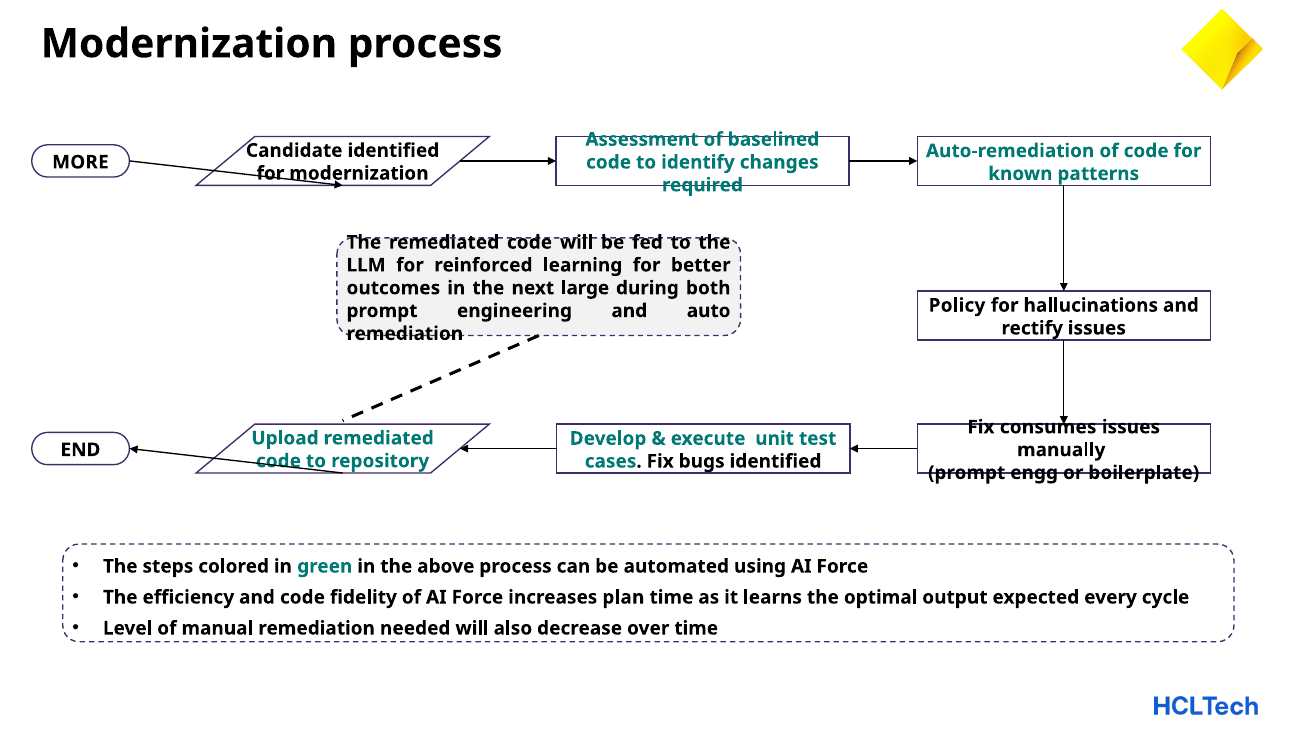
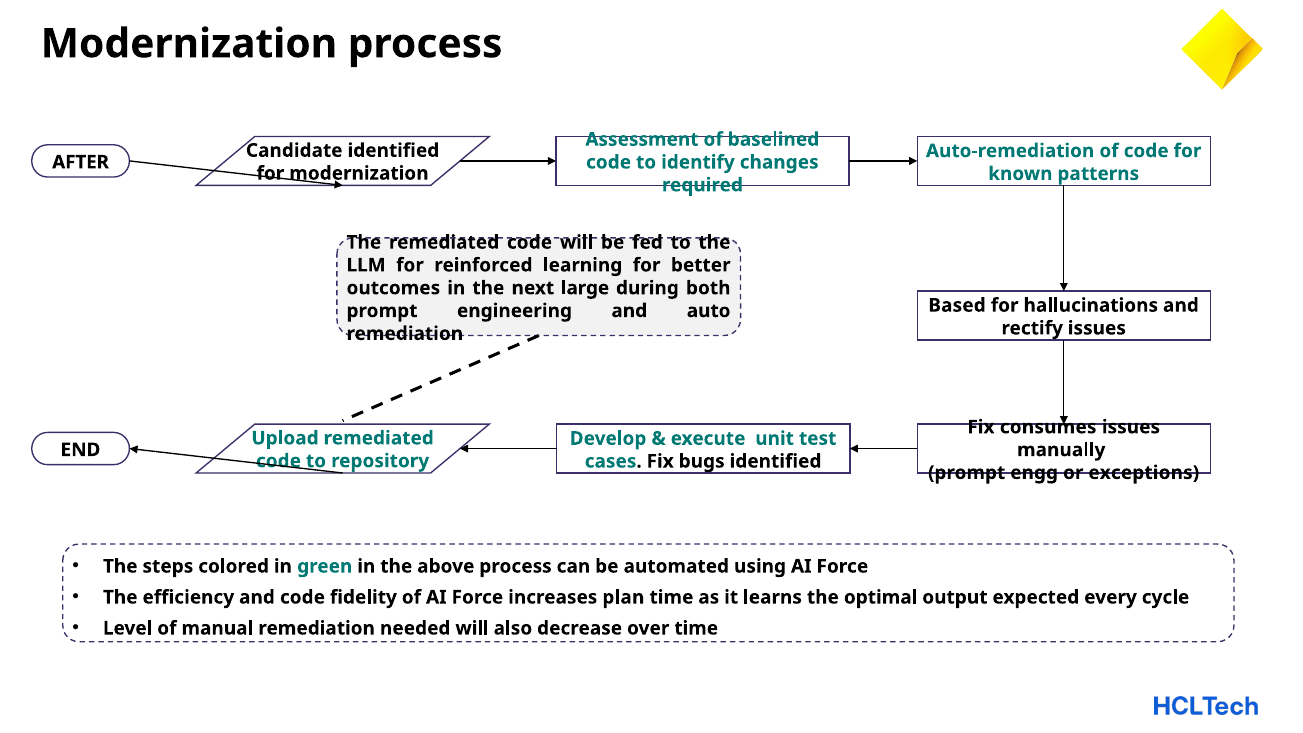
MORE: MORE -> AFTER
Policy: Policy -> Based
boilerplate: boilerplate -> exceptions
